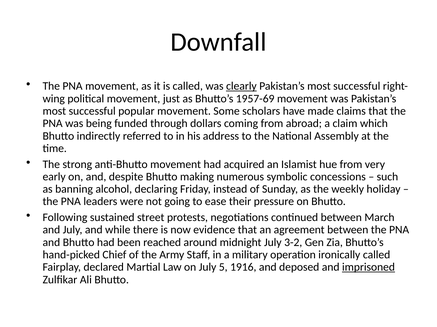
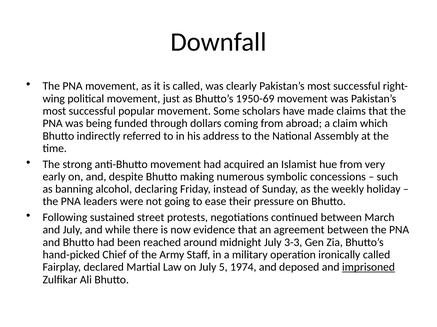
clearly underline: present -> none
1957-69: 1957-69 -> 1950-69
3-2: 3-2 -> 3-3
1916: 1916 -> 1974
